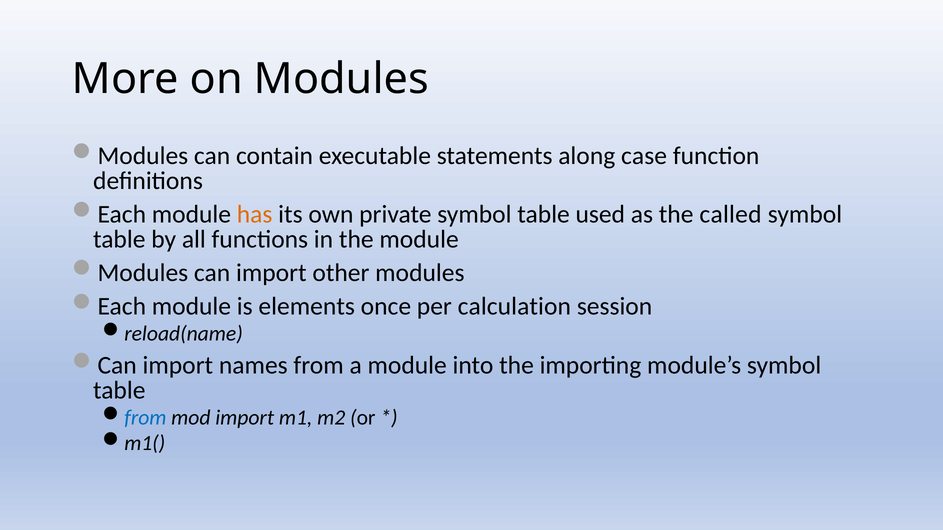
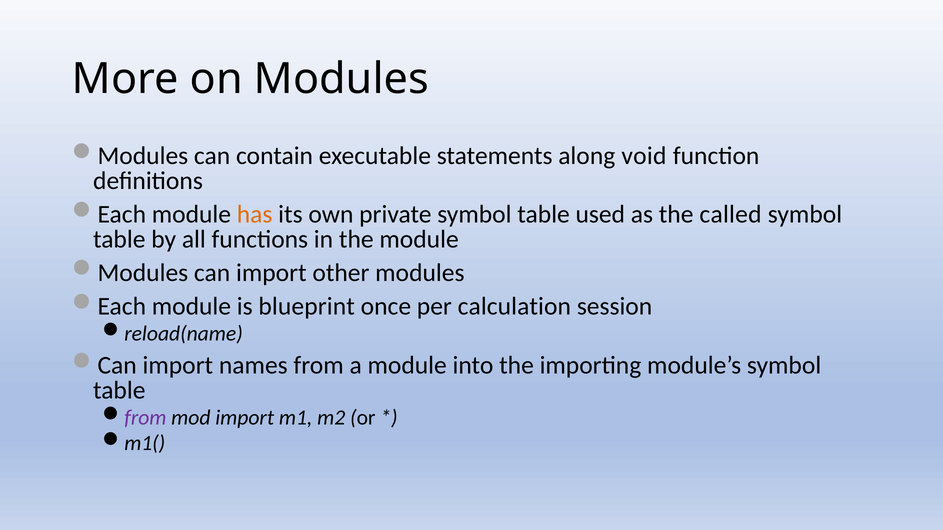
case: case -> void
elements: elements -> blueprint
from at (145, 418) colour: blue -> purple
